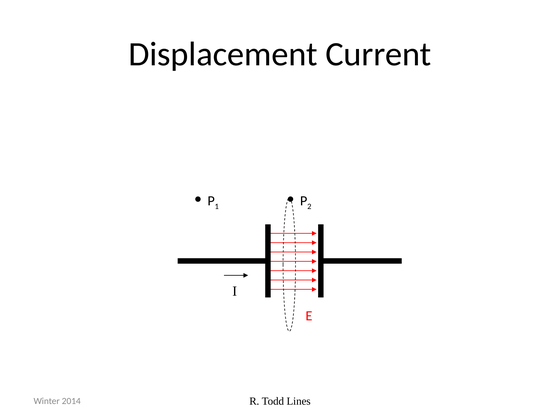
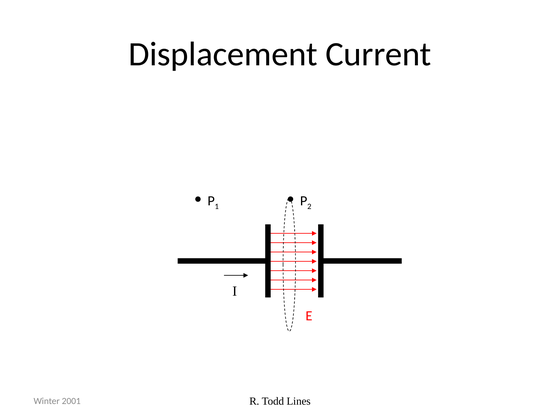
2014: 2014 -> 2001
